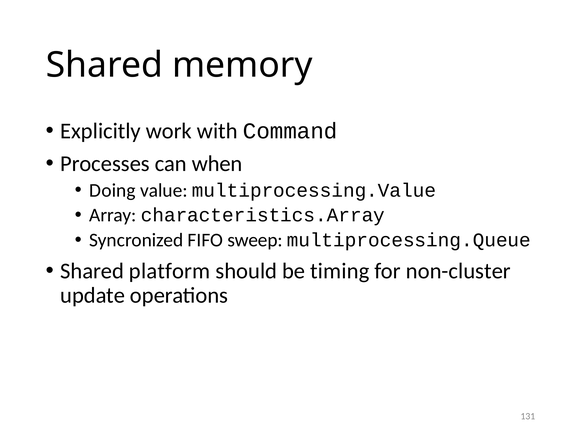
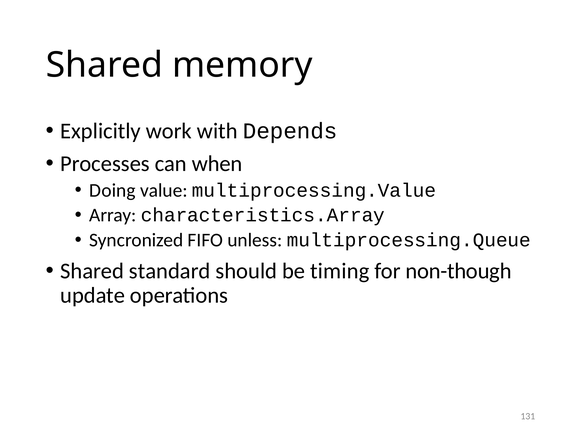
Command: Command -> Depends
sweep: sweep -> unless
platform: platform -> standard
non-cluster: non-cluster -> non-though
